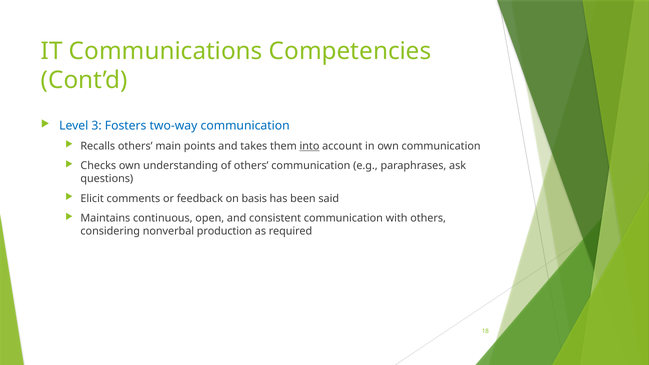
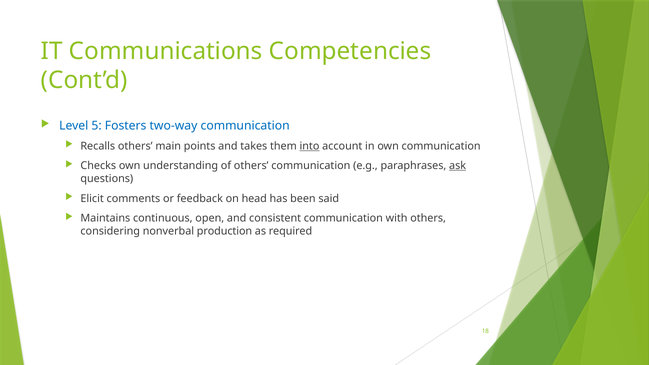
3: 3 -> 5
ask underline: none -> present
basis: basis -> head
